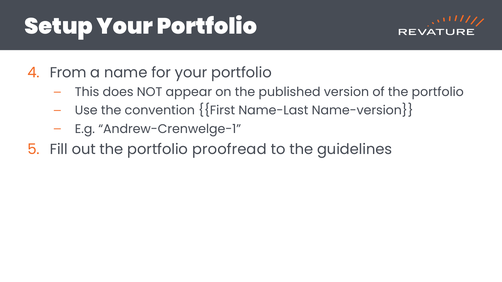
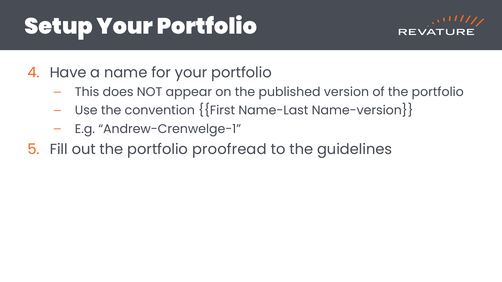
From: From -> Have
